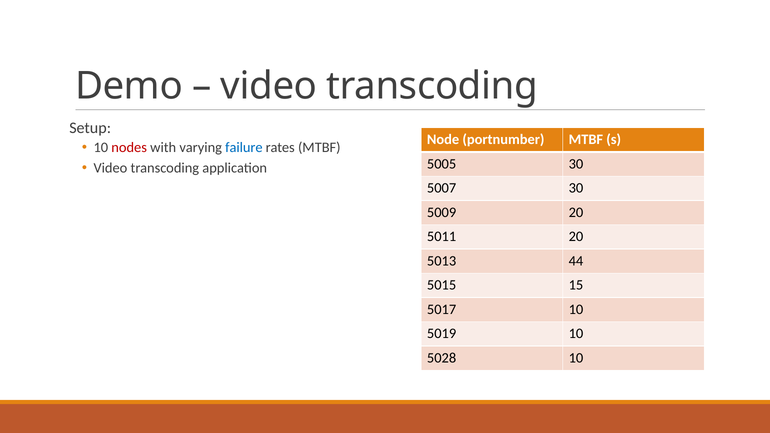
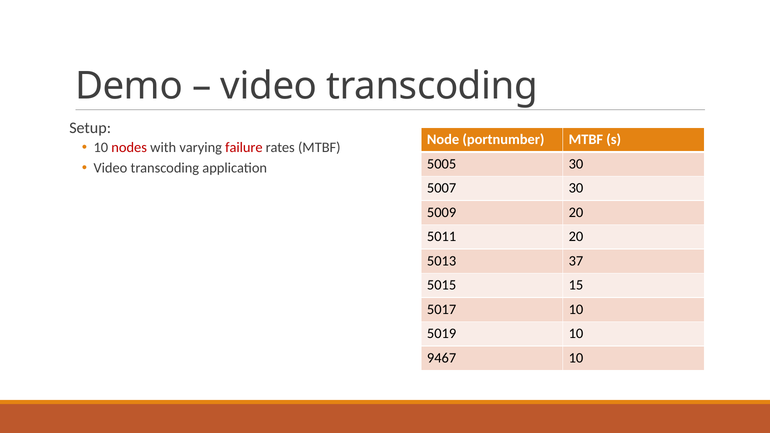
failure colour: blue -> red
44: 44 -> 37
5028: 5028 -> 9467
